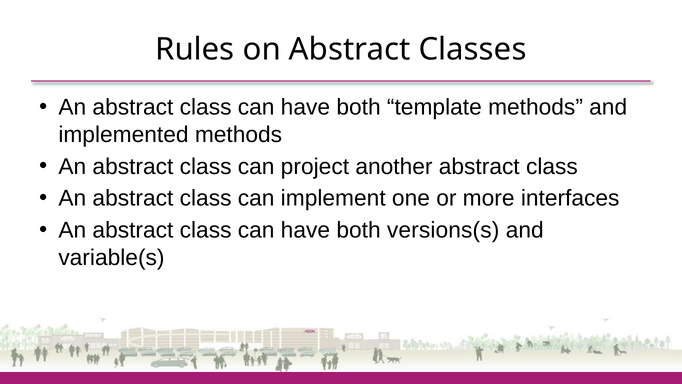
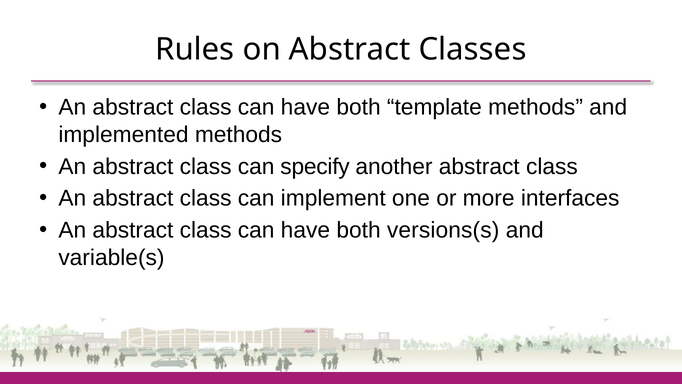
project: project -> specify
